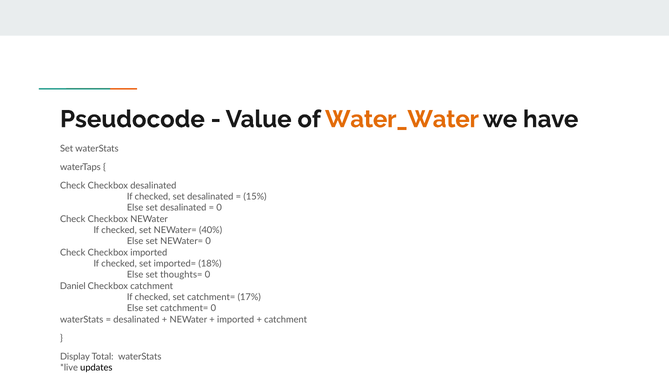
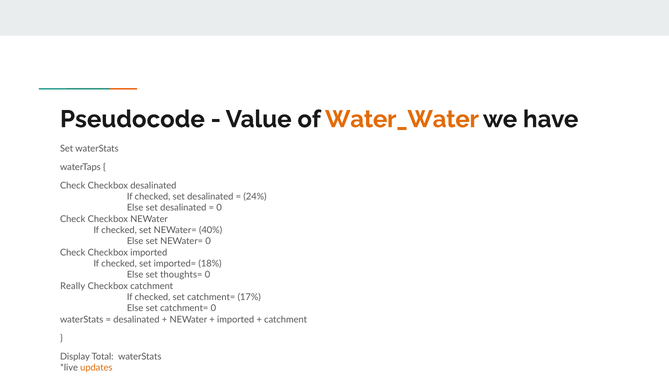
15%: 15% -> 24%
Daniel: Daniel -> Really
updates colour: black -> orange
